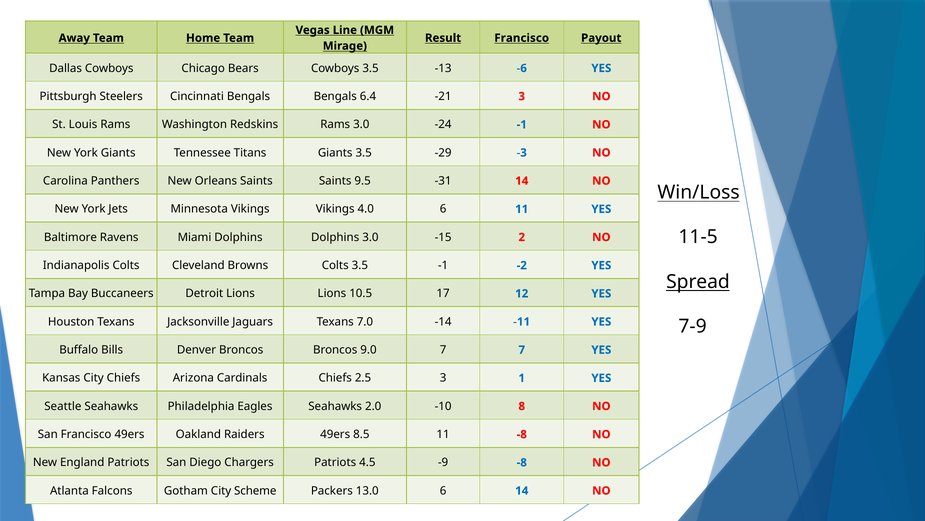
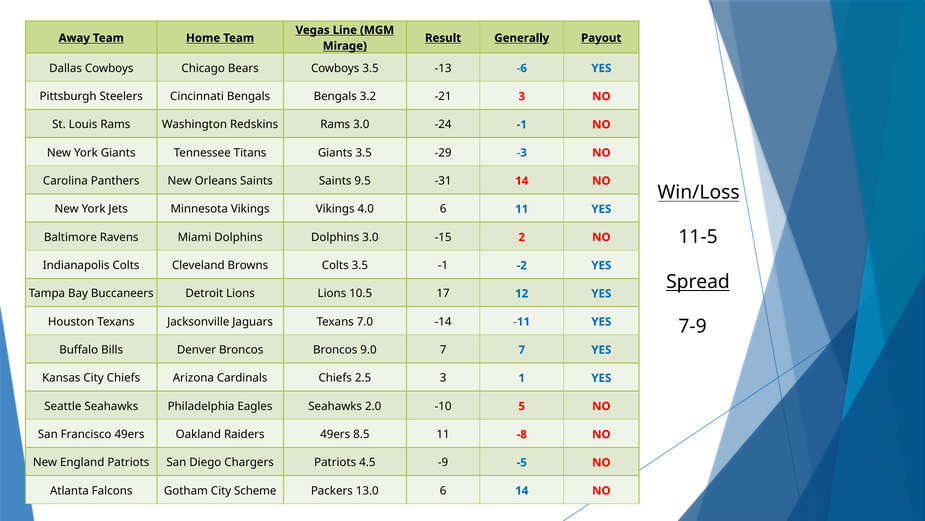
Result Francisco: Francisco -> Generally
6.4: 6.4 -> 3.2
8: 8 -> 5
-9 -8: -8 -> -5
